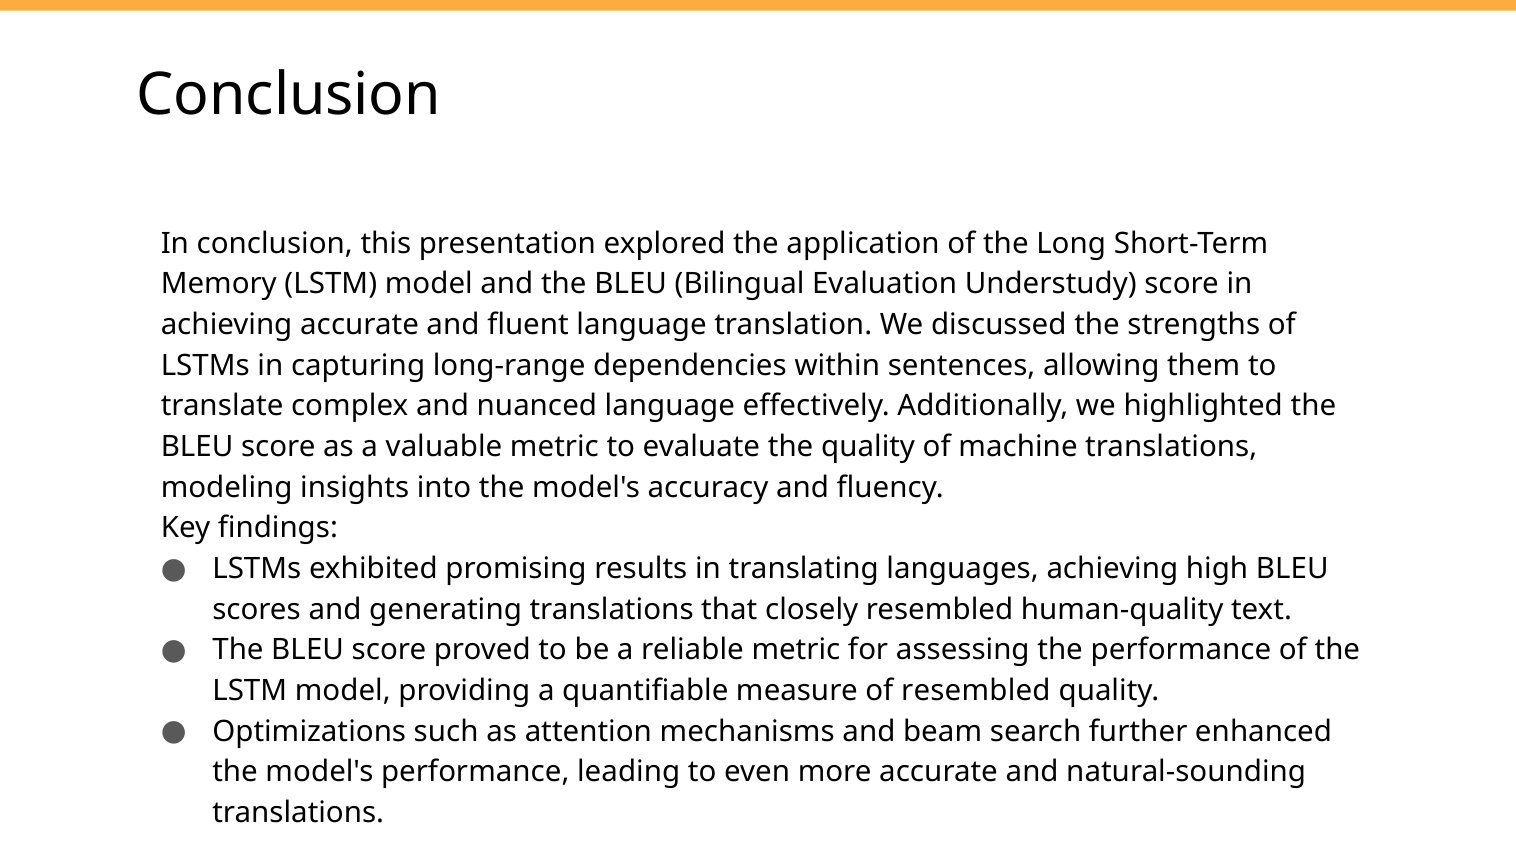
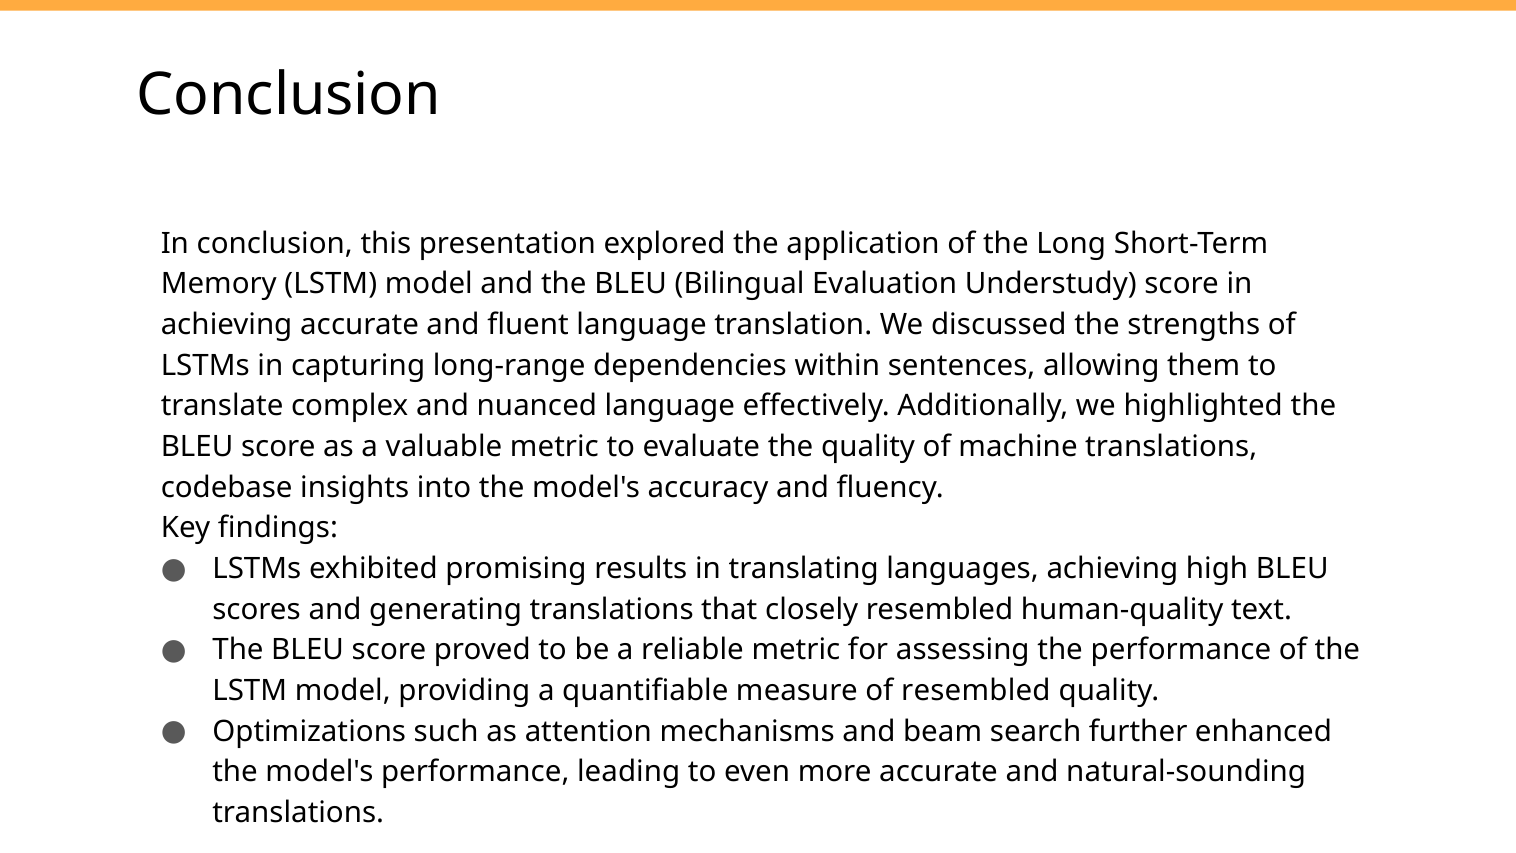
modeling: modeling -> codebase
